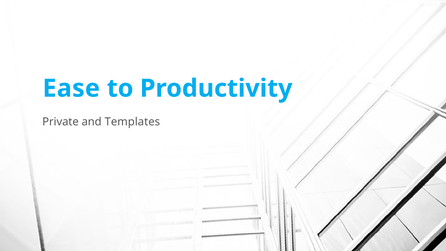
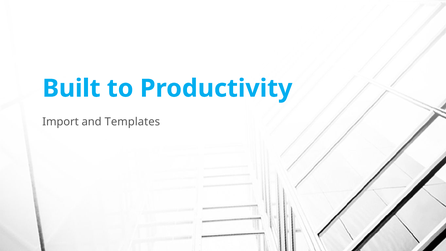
Ease: Ease -> Built
Private: Private -> Import
